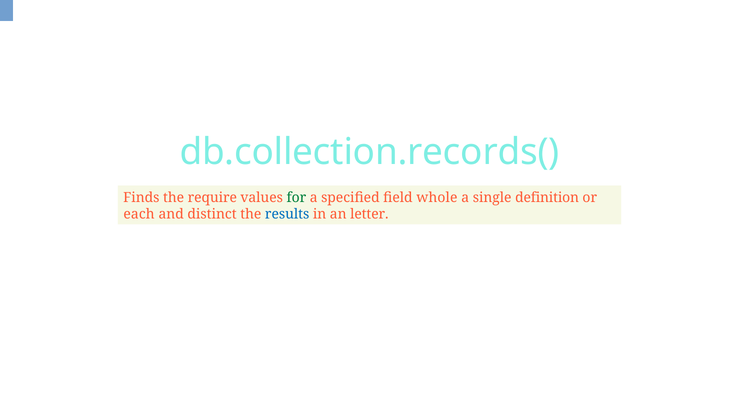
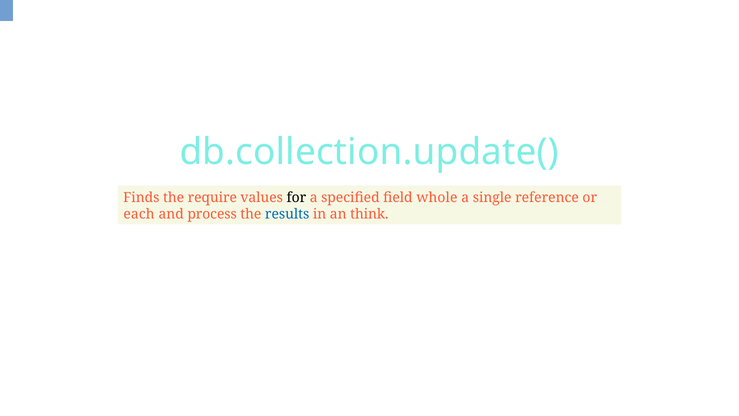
db.collection.records(: db.collection.records( -> db.collection.update(
for colour: green -> black
definition: definition -> reference
distinct: distinct -> process
letter: letter -> think
